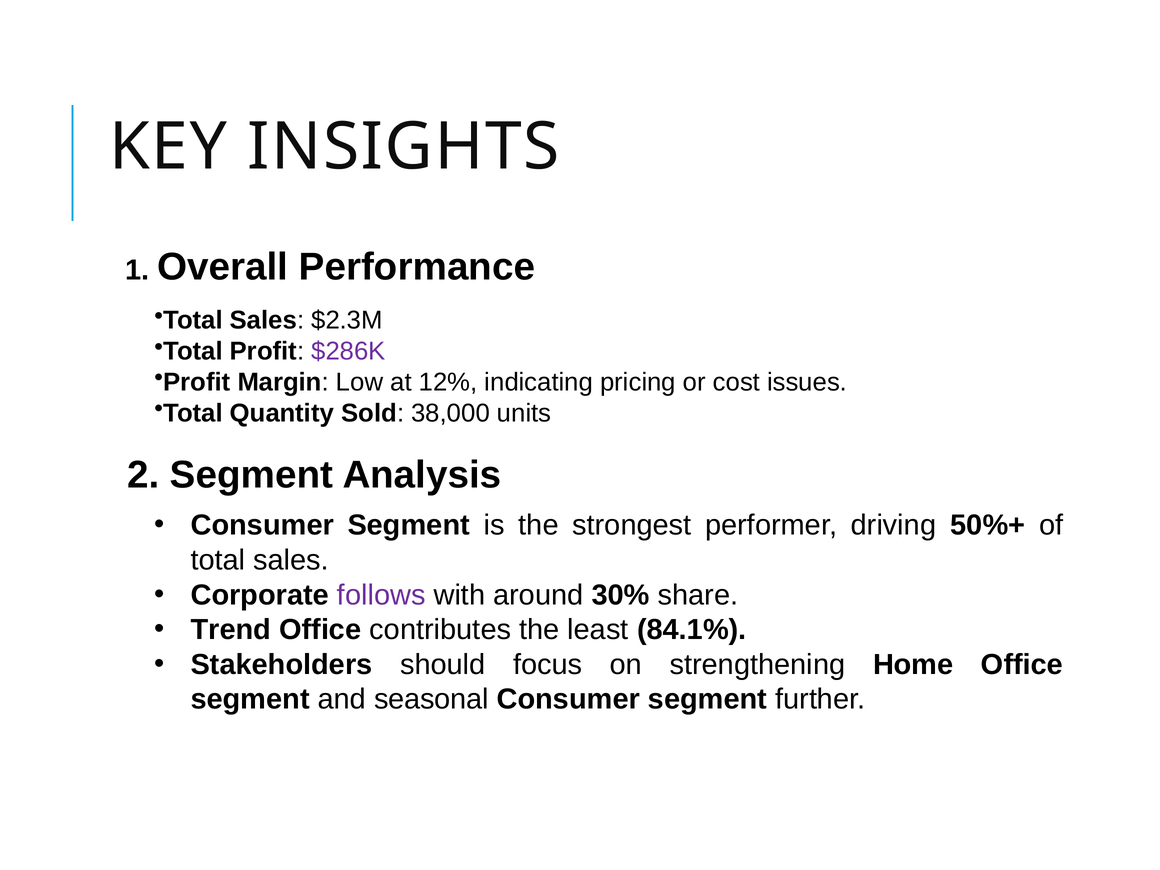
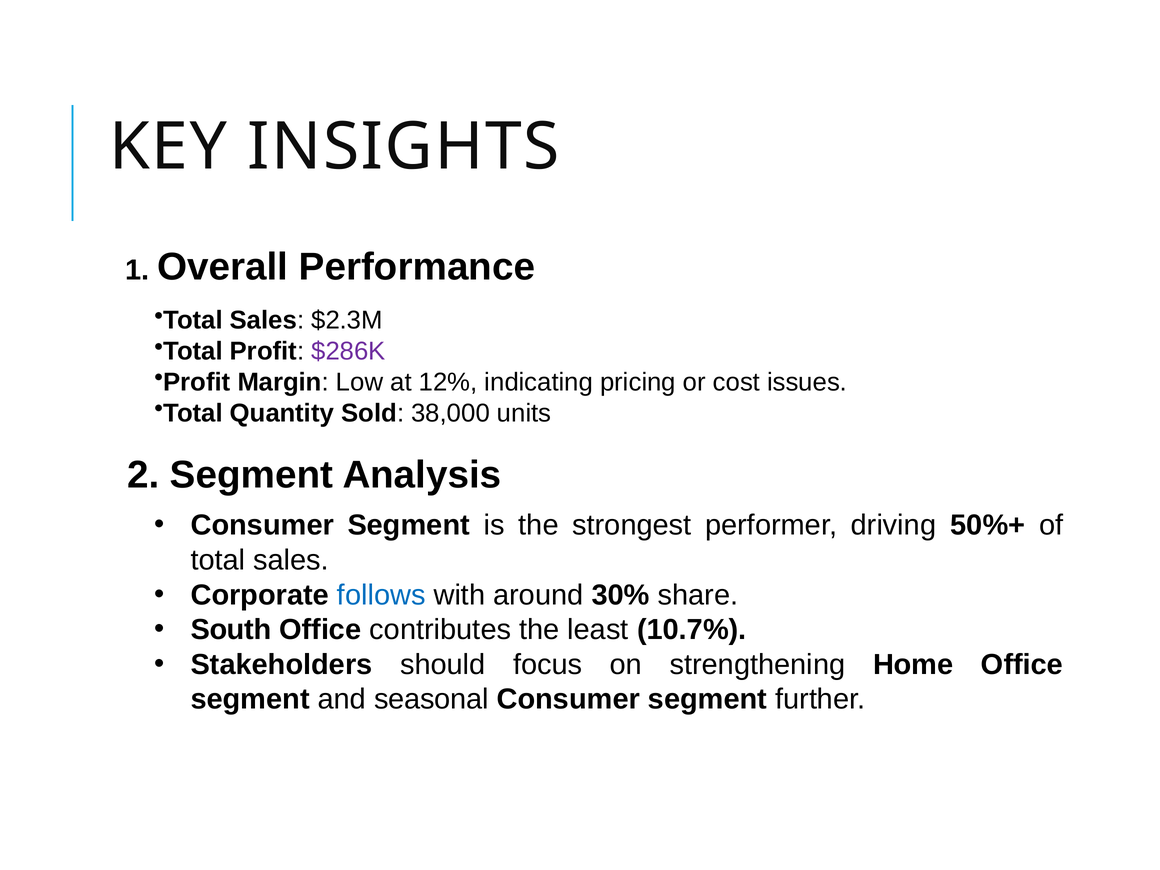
follows colour: purple -> blue
Trend: Trend -> South
84.1%: 84.1% -> 10.7%
